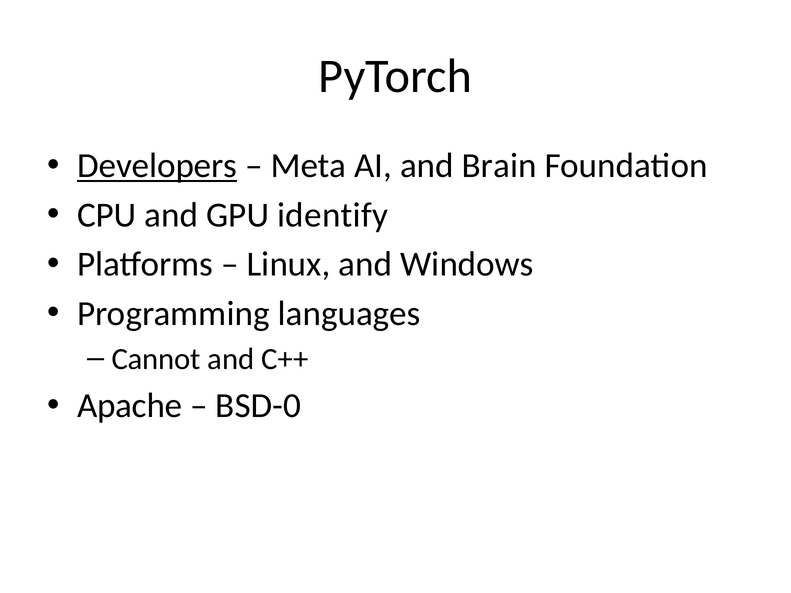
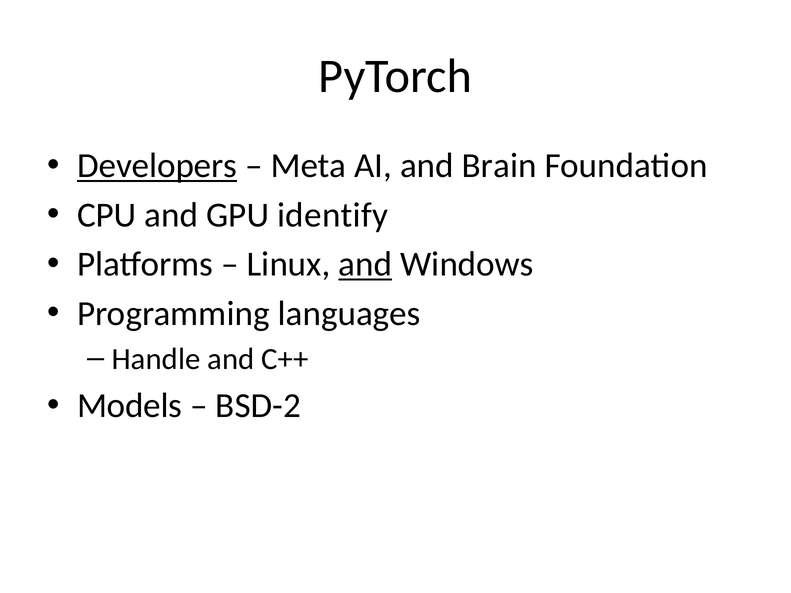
and at (365, 264) underline: none -> present
Cannot: Cannot -> Handle
Apache: Apache -> Models
BSD-0: BSD-0 -> BSD-2
